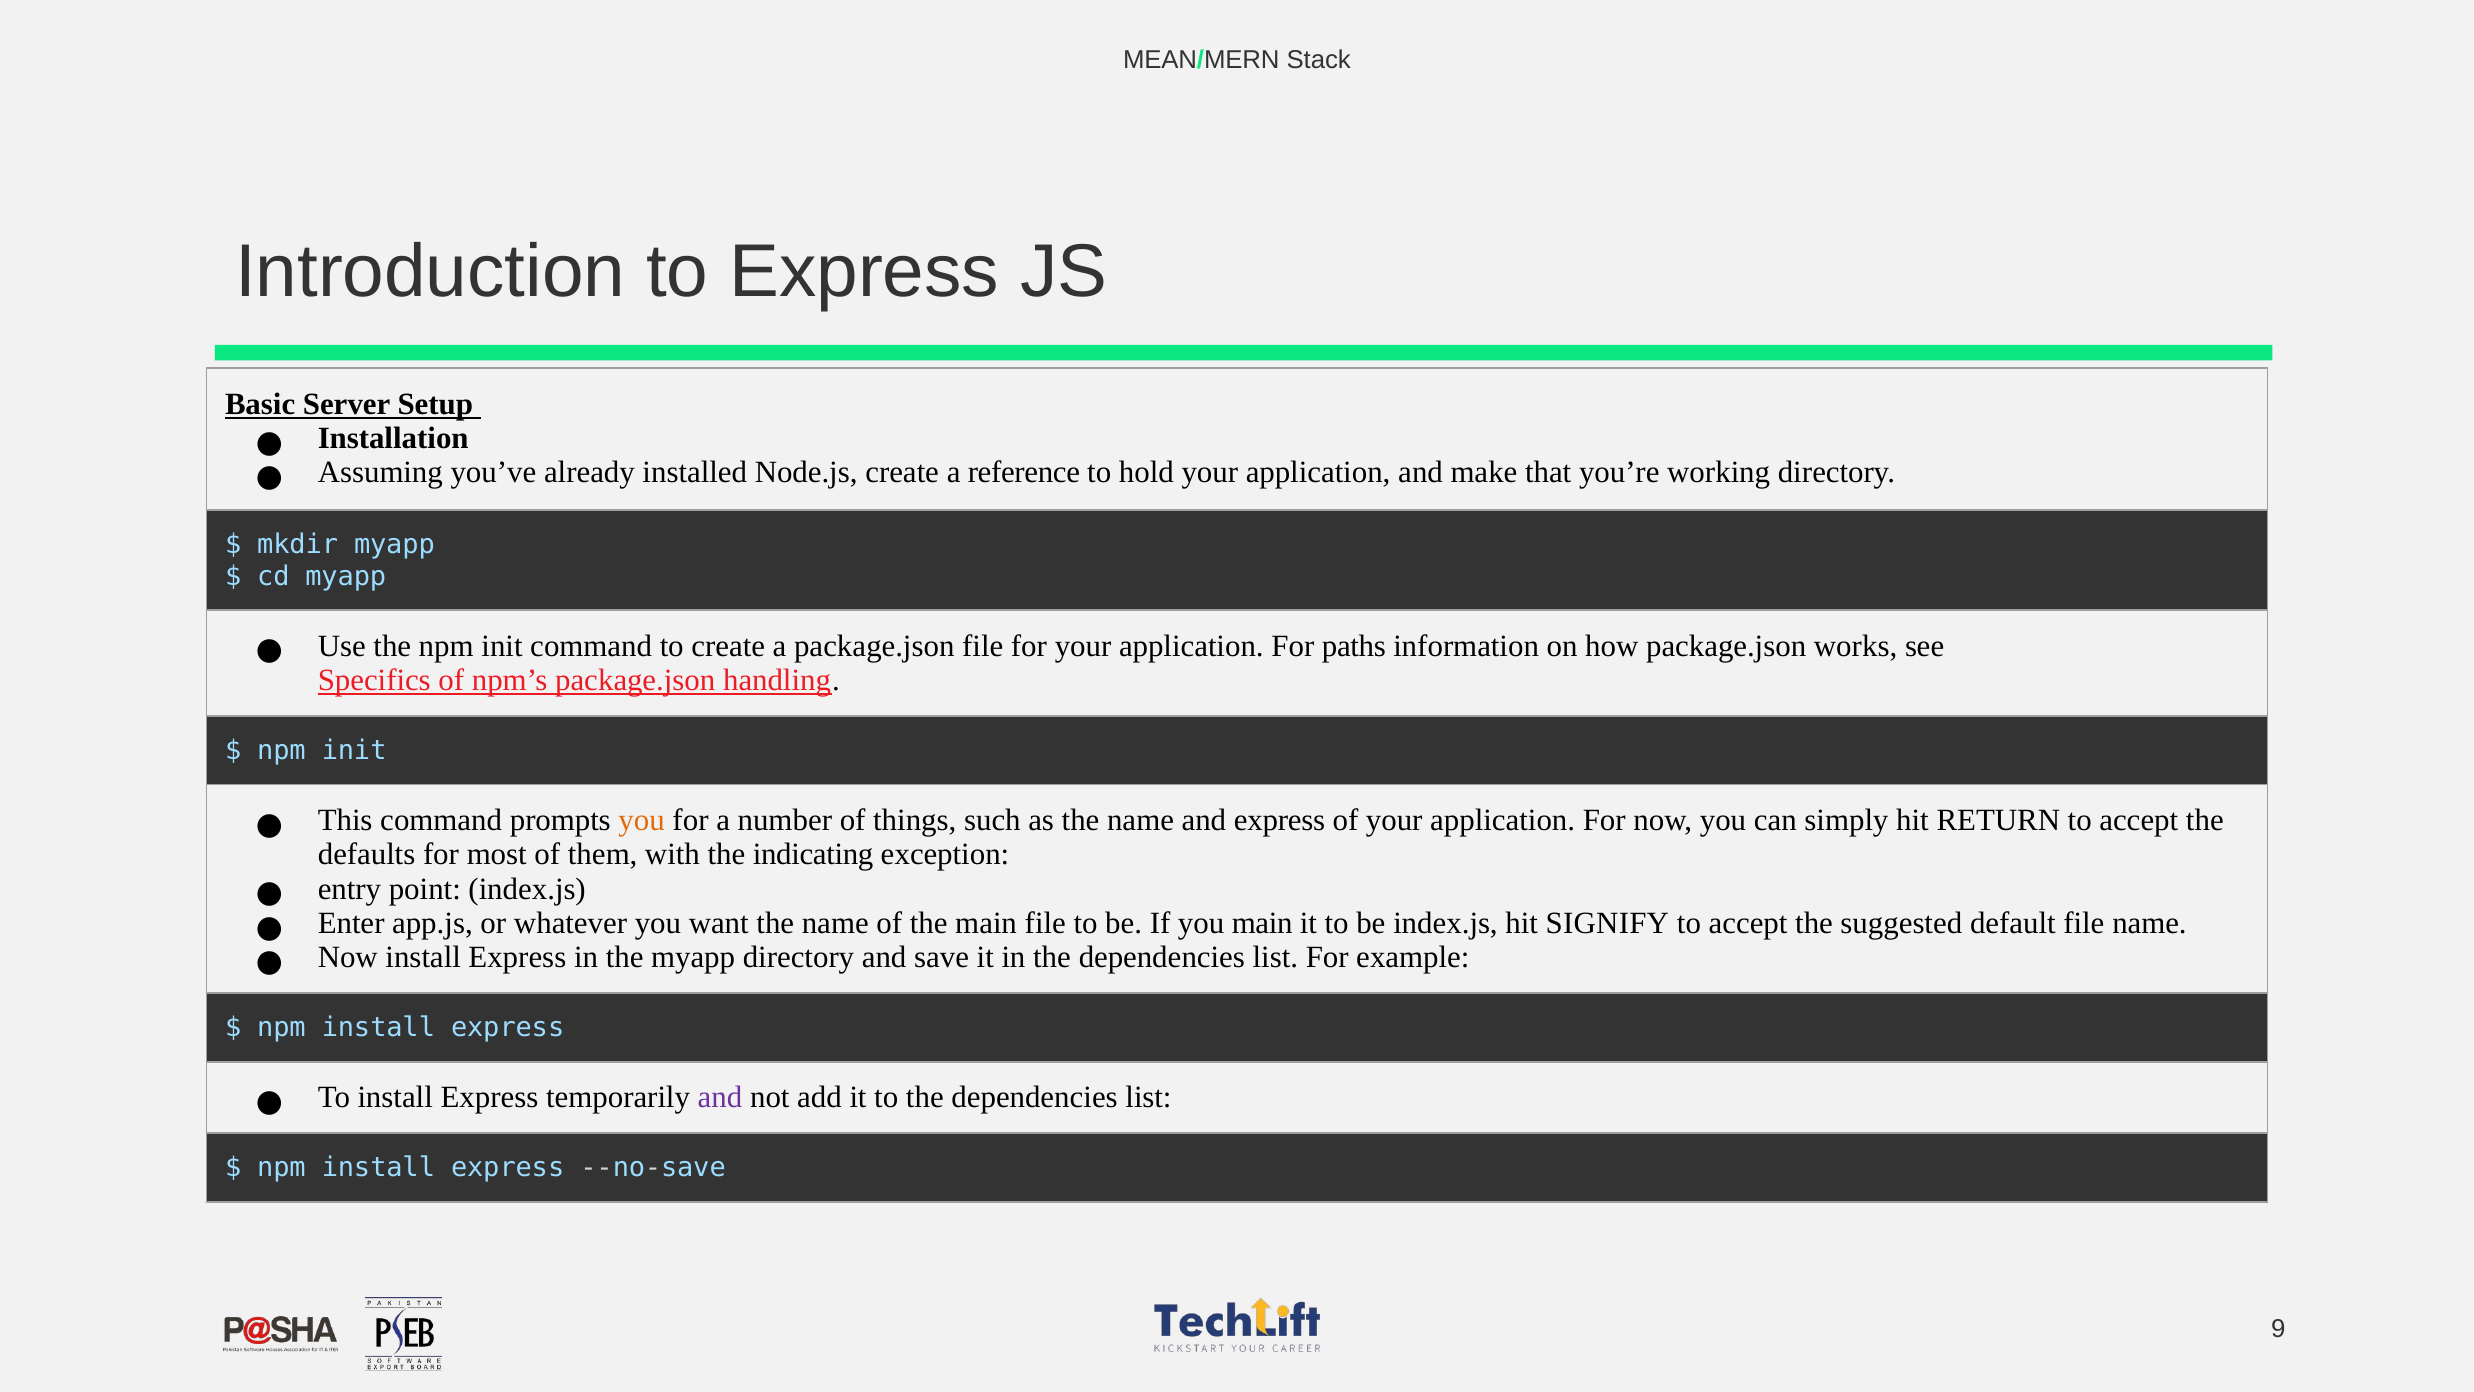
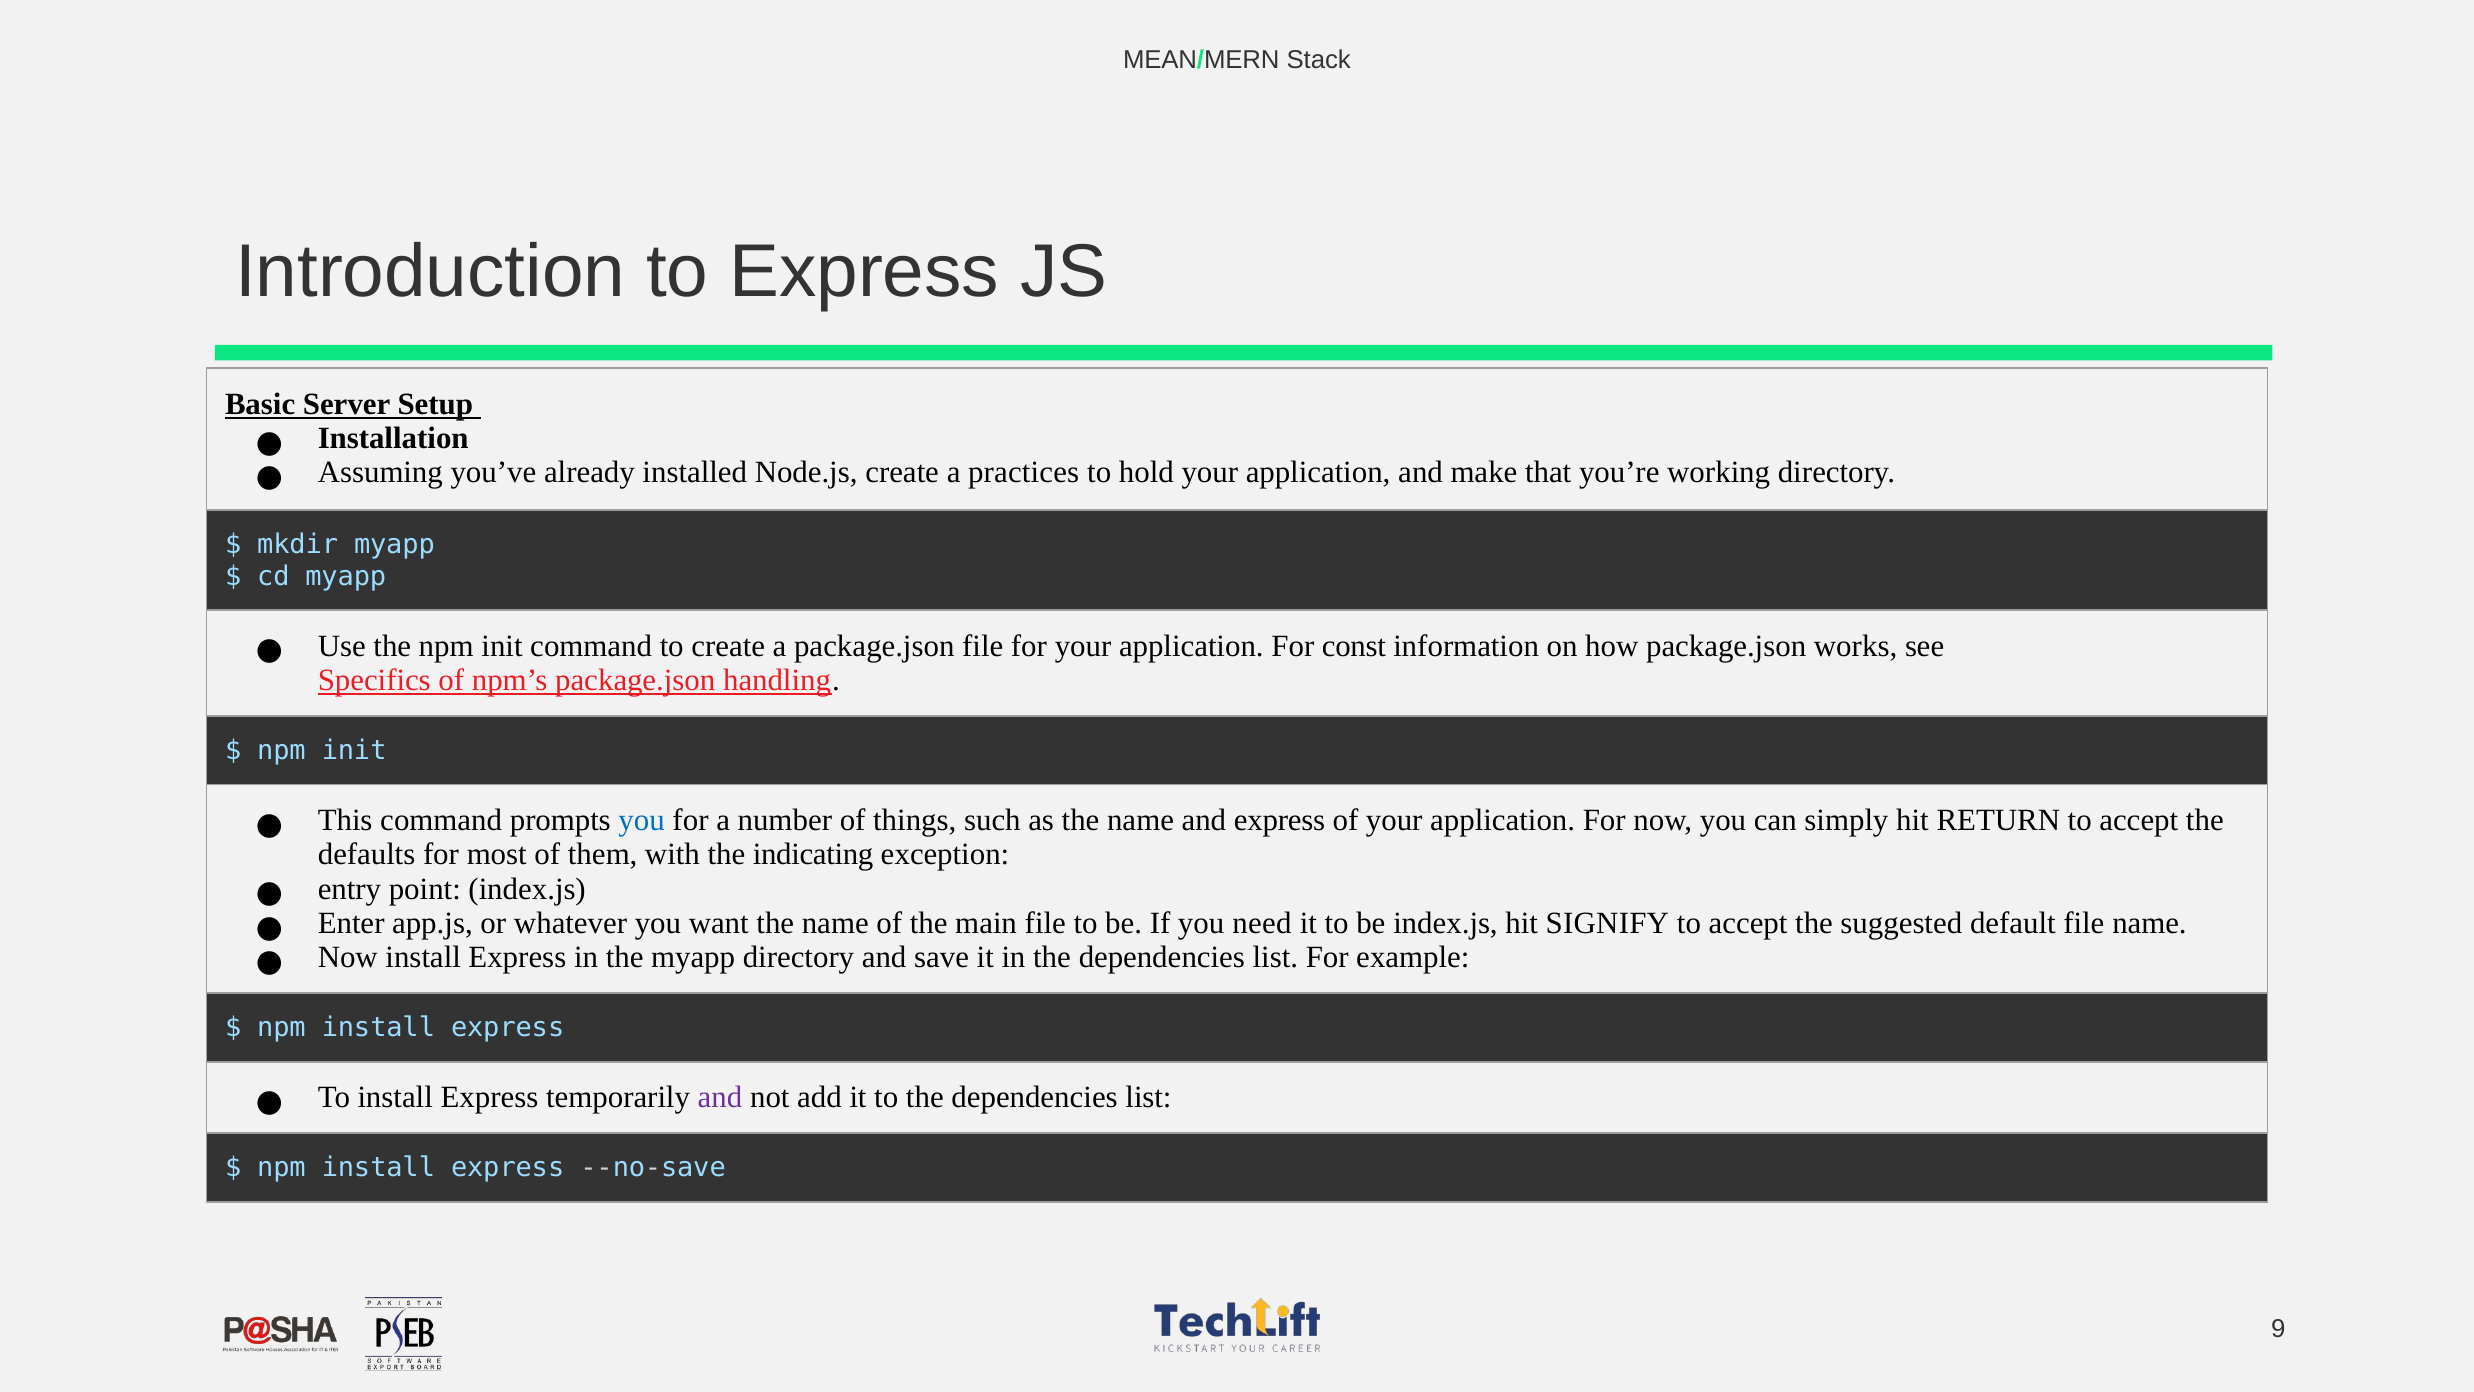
reference: reference -> practices
paths: paths -> const
you at (642, 820) colour: orange -> blue
you main: main -> need
